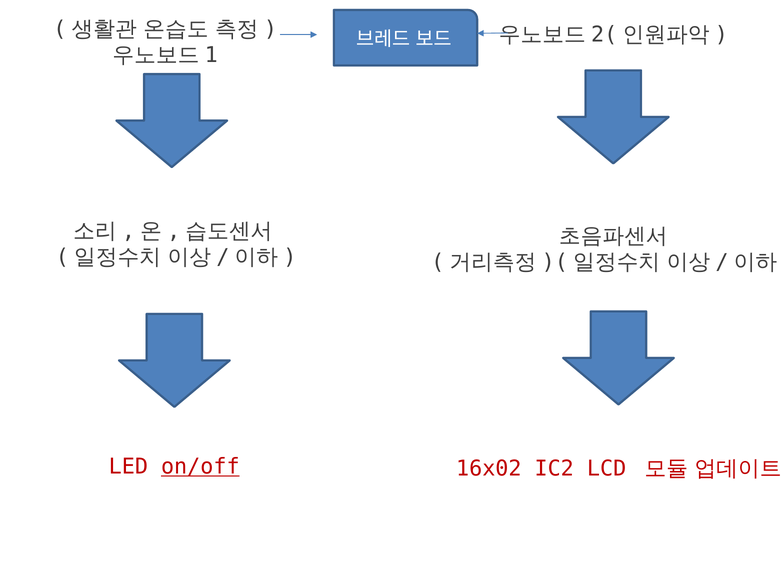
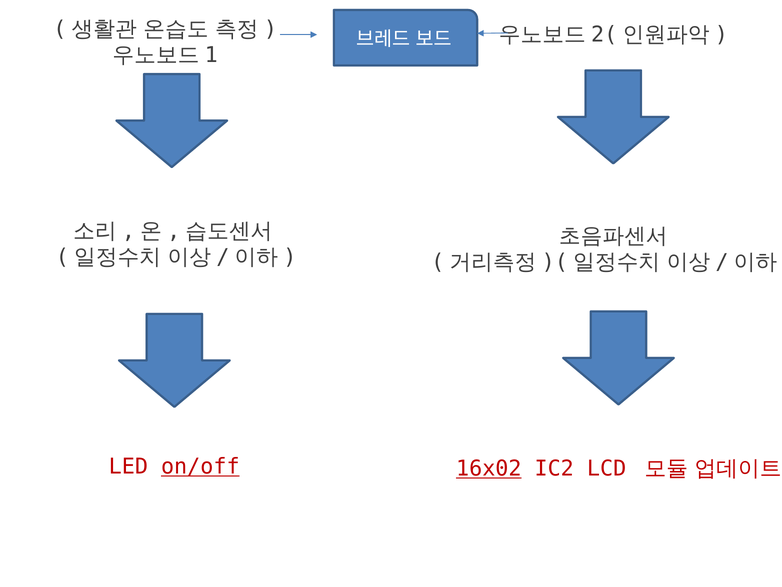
16x02 underline: none -> present
